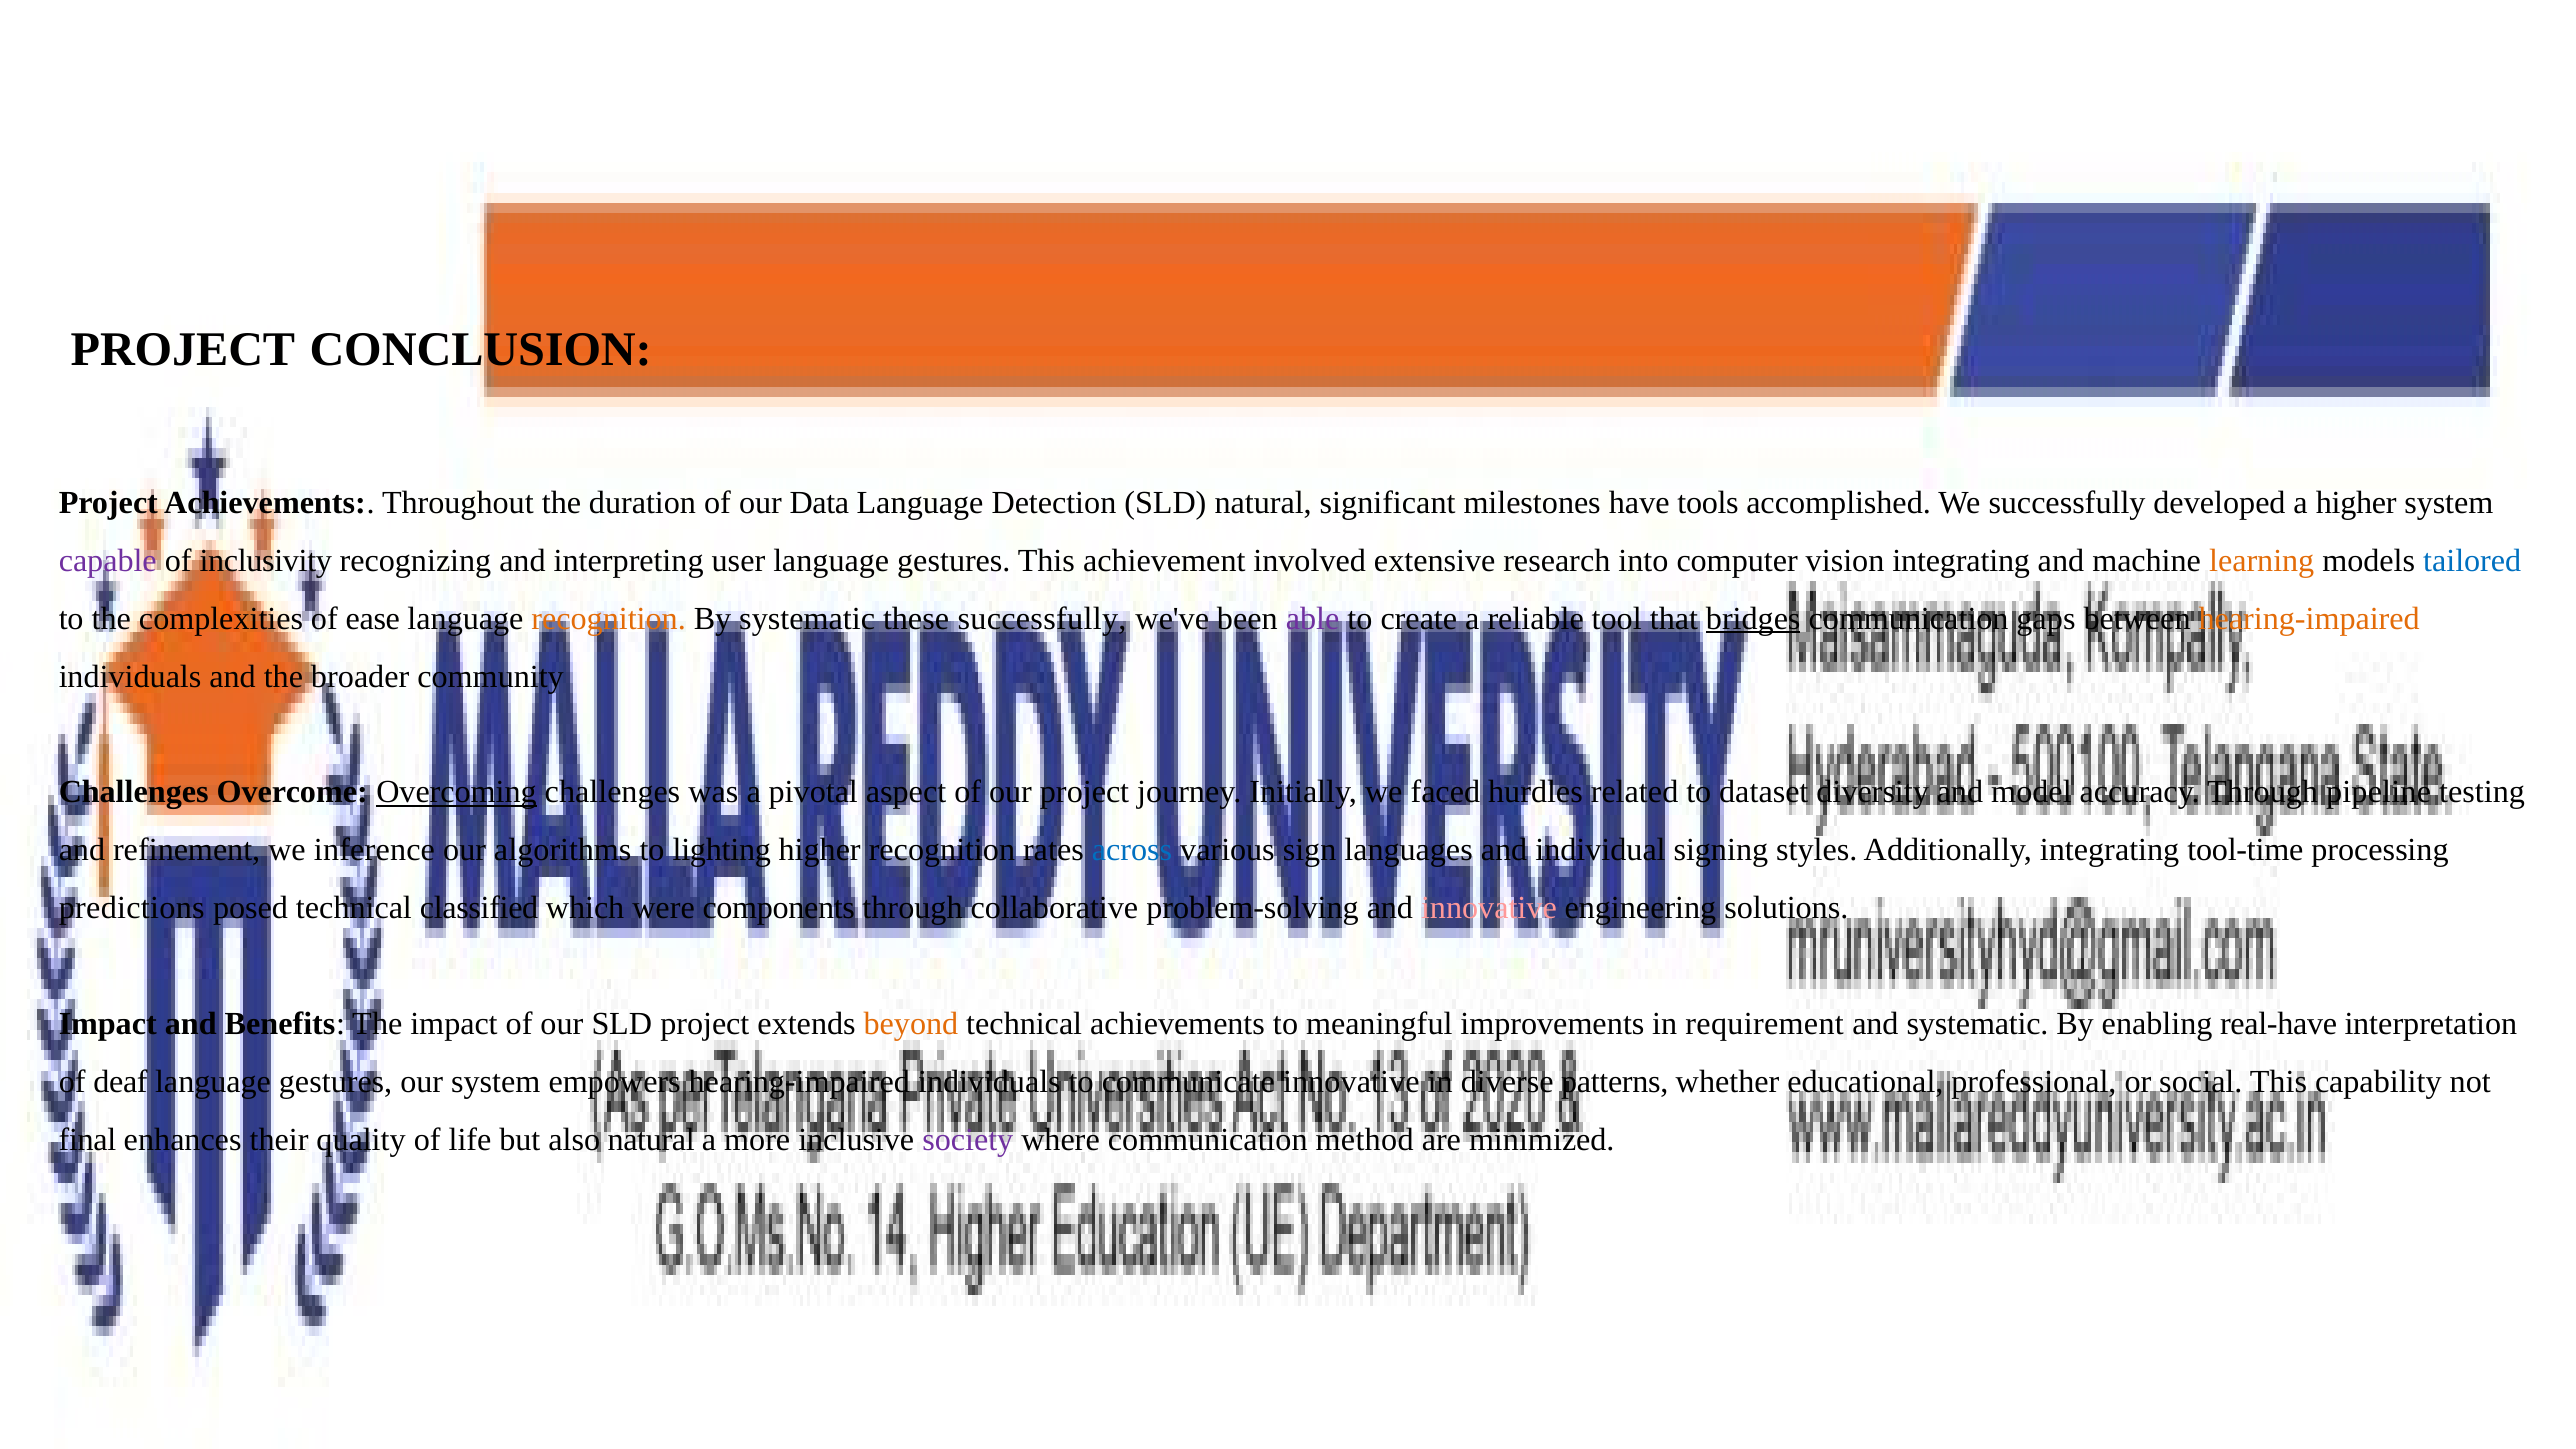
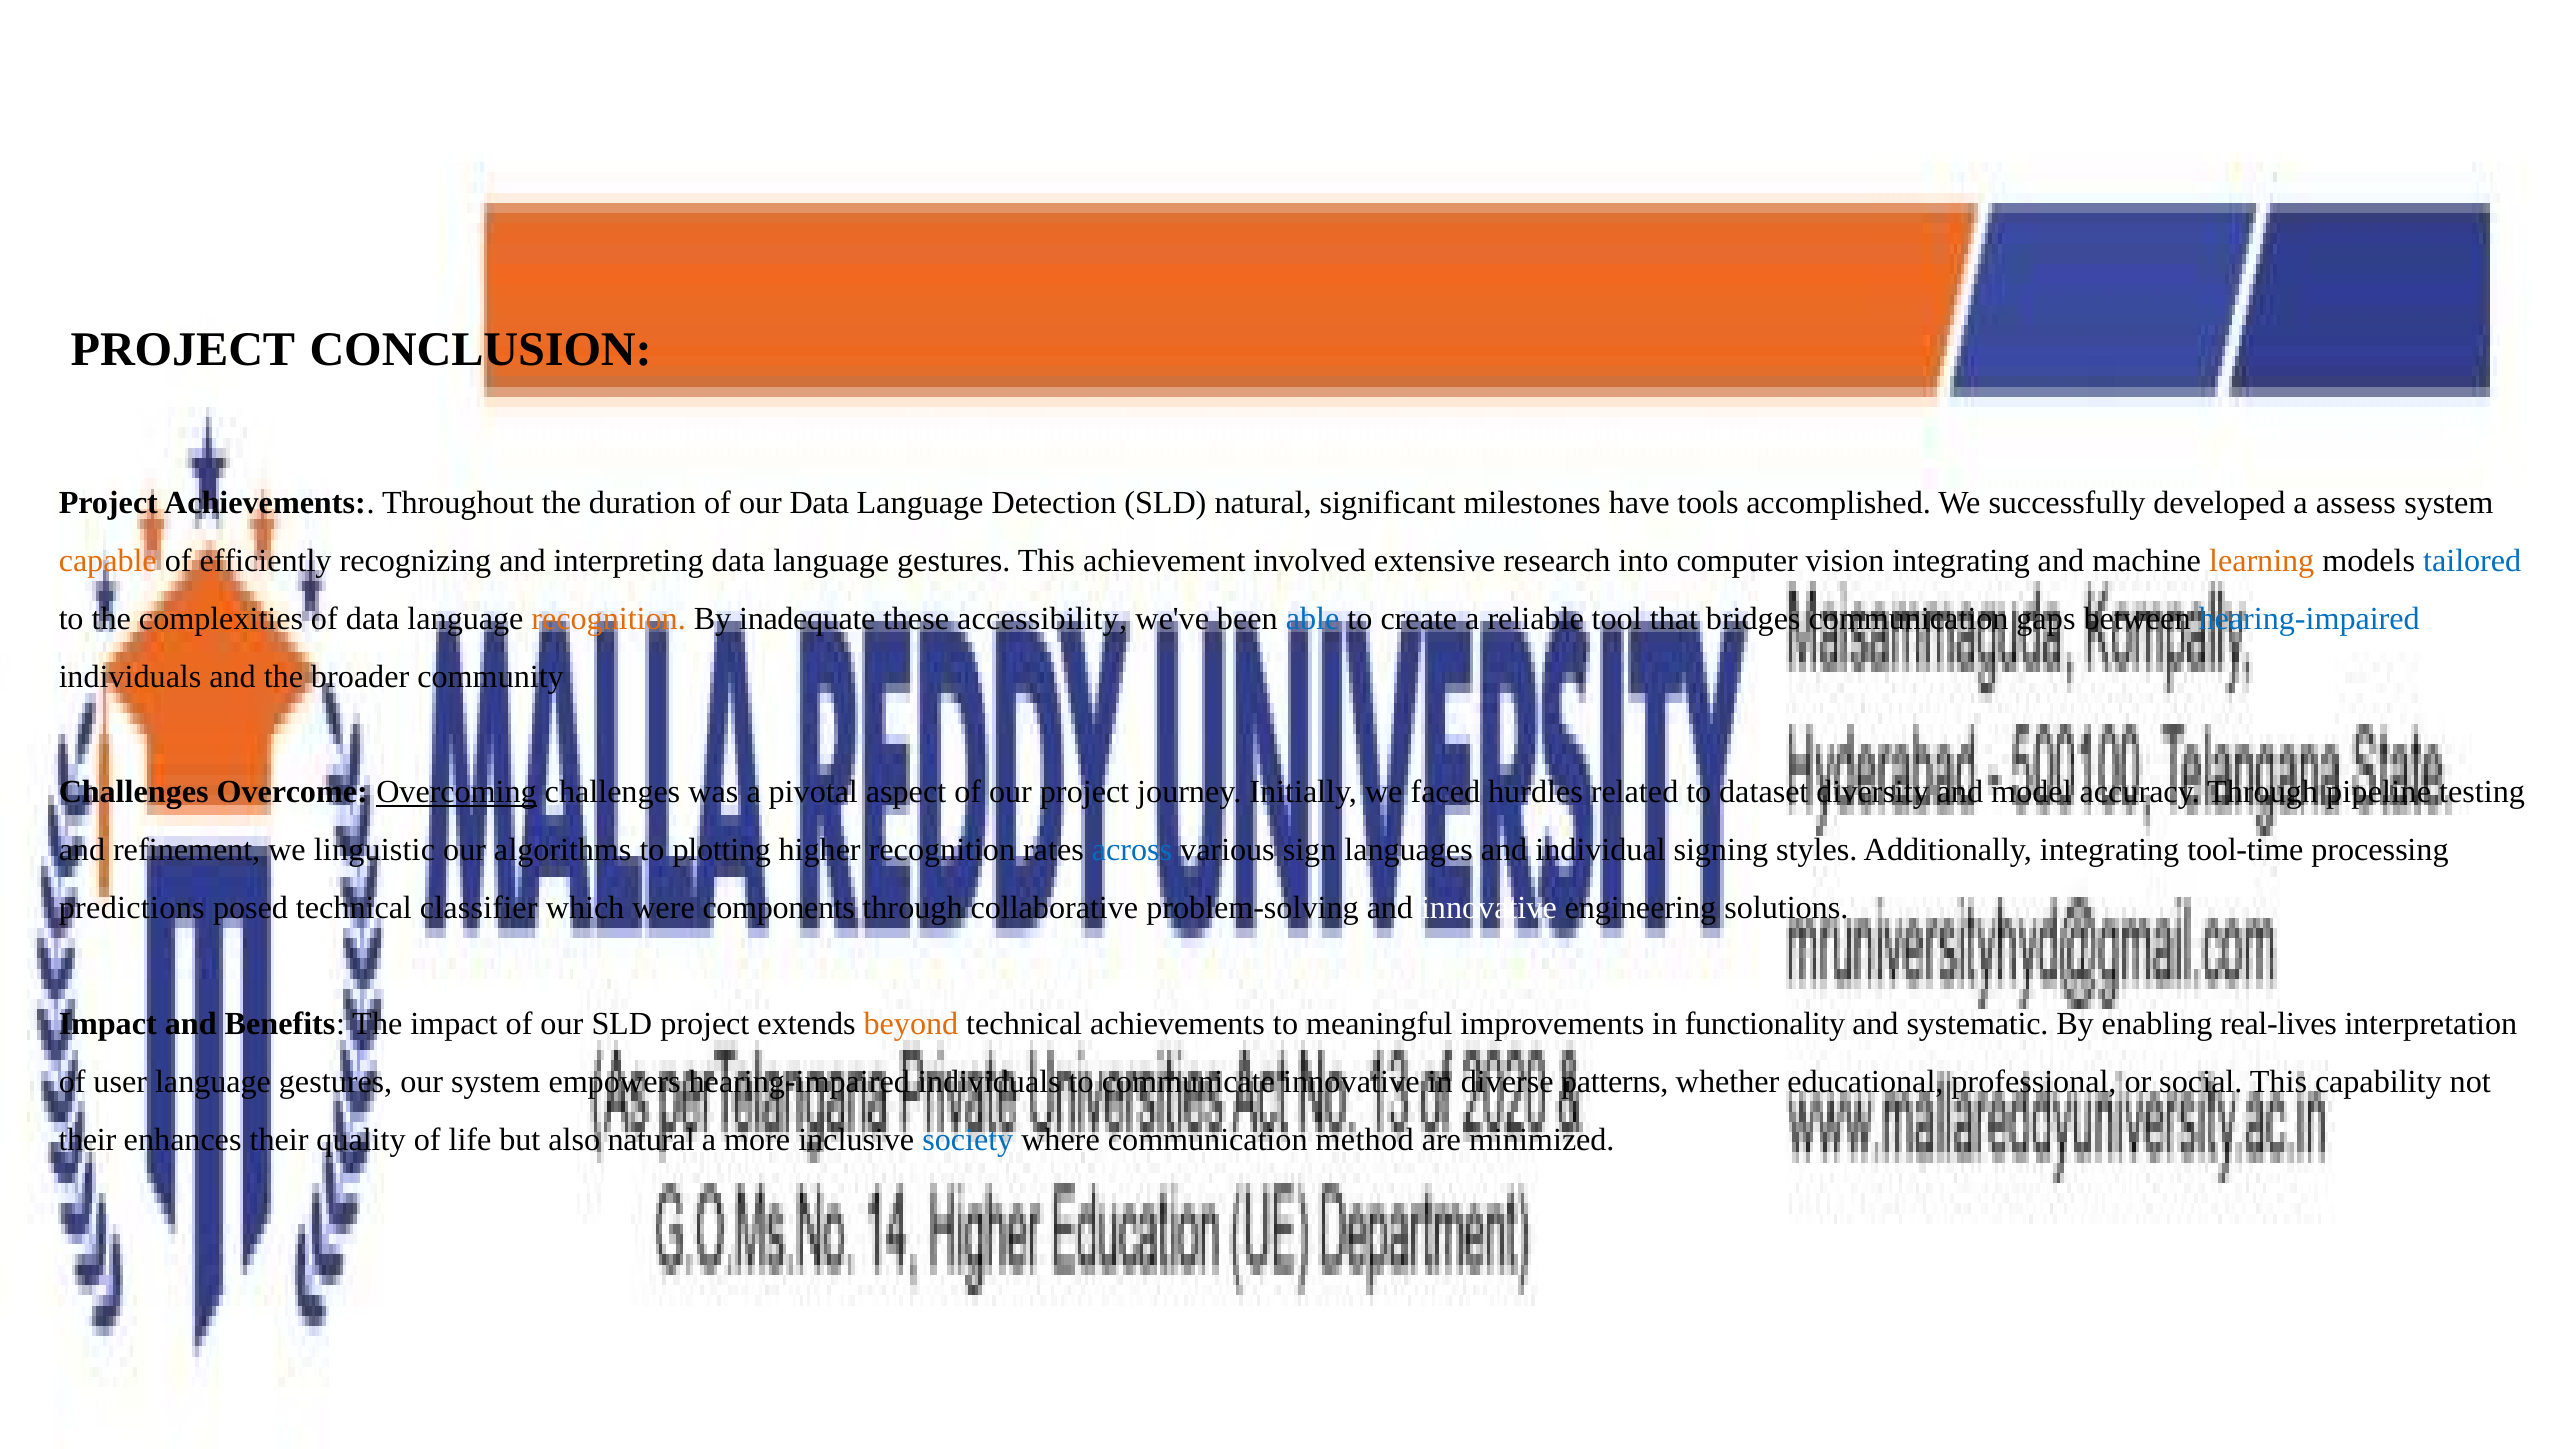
a higher: higher -> assess
capable colour: purple -> orange
inclusivity: inclusivity -> efficiently
interpreting user: user -> data
of ease: ease -> data
By systematic: systematic -> inadequate
these successfully: successfully -> accessibility
able colour: purple -> blue
bridges underline: present -> none
hearing-impaired at (2309, 618) colour: orange -> blue
inference: inference -> linguistic
lighting: lighting -> plotting
classified: classified -> classifier
innovative at (1489, 908) colour: pink -> white
requirement: requirement -> functionality
real-have: real-have -> real-lives
deaf: deaf -> user
final at (87, 1140): final -> their
society colour: purple -> blue
